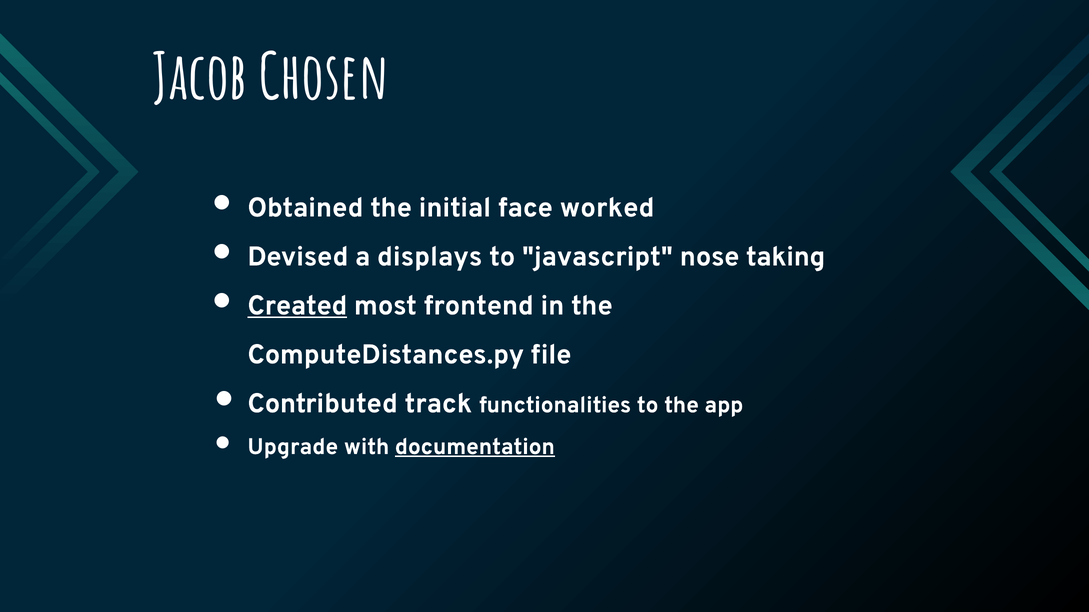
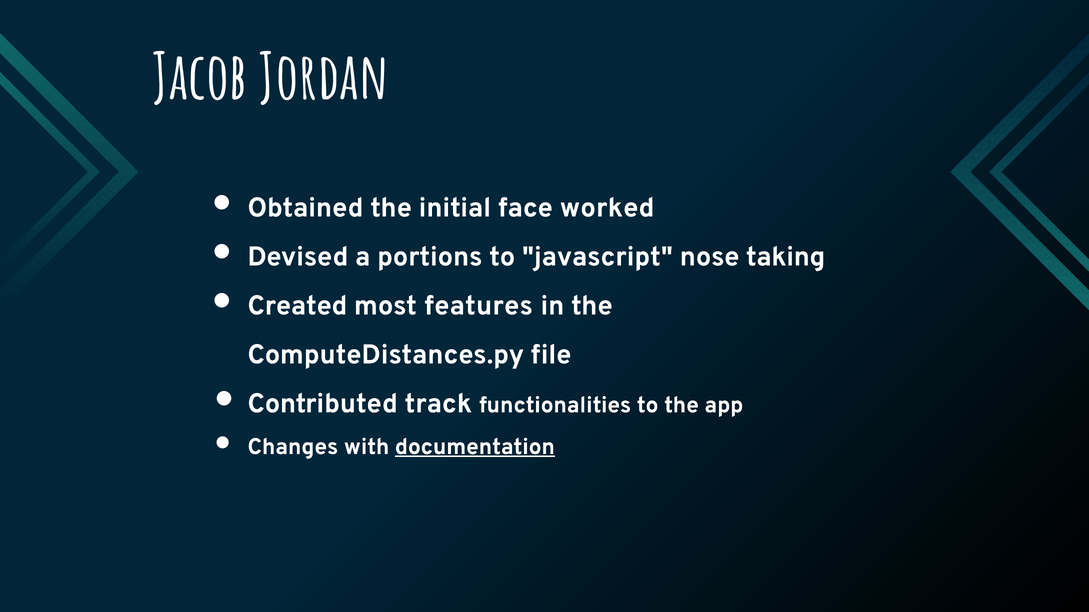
Chosen: Chosen -> Jordan
displays: displays -> portions
Created underline: present -> none
frontend: frontend -> features
Upgrade: Upgrade -> Changes
